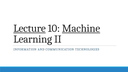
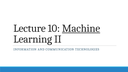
Lecture underline: present -> none
